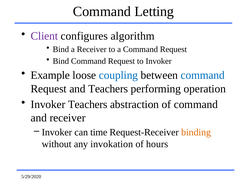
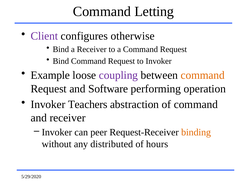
algorithm: algorithm -> otherwise
coupling colour: blue -> purple
command at (203, 75) colour: blue -> orange
and Teachers: Teachers -> Software
time: time -> peer
invokation: invokation -> distributed
